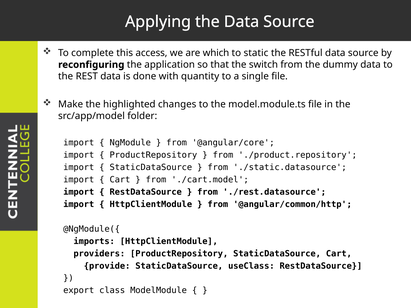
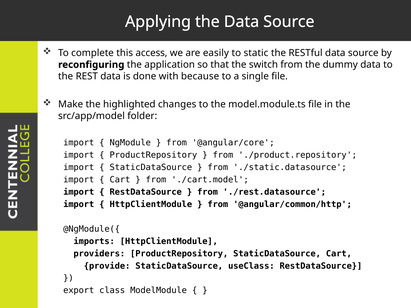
which: which -> easily
quantity: quantity -> because
